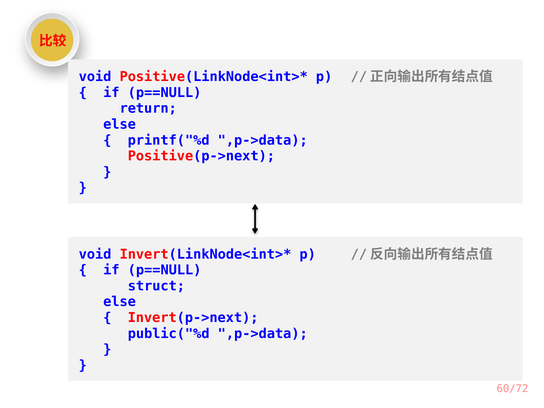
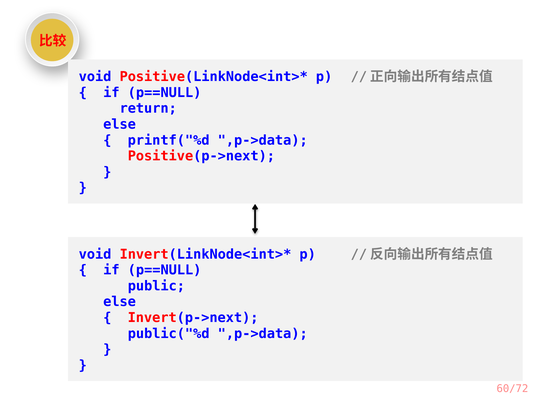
struct: struct -> public
